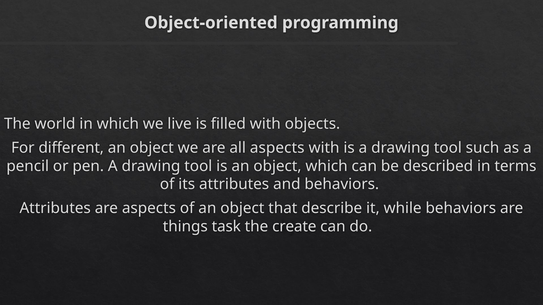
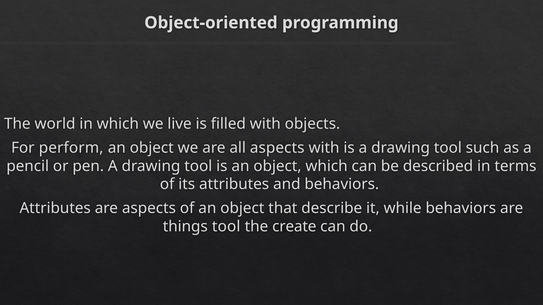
different: different -> perform
things task: task -> tool
